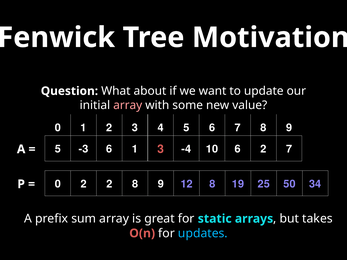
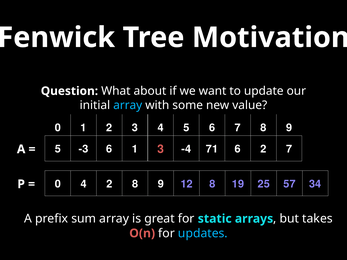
array at (128, 105) colour: pink -> light blue
10: 10 -> 71
0 2: 2 -> 4
50: 50 -> 57
